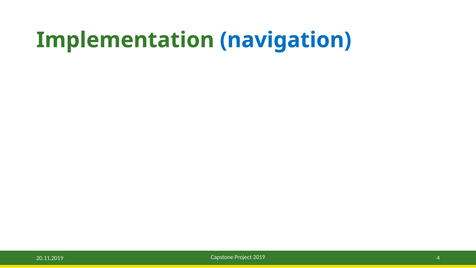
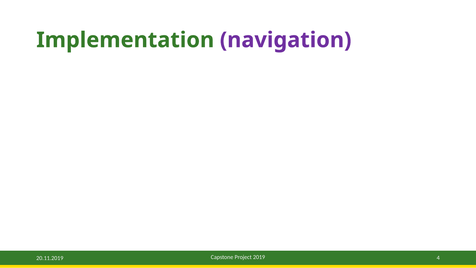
navigation colour: blue -> purple
